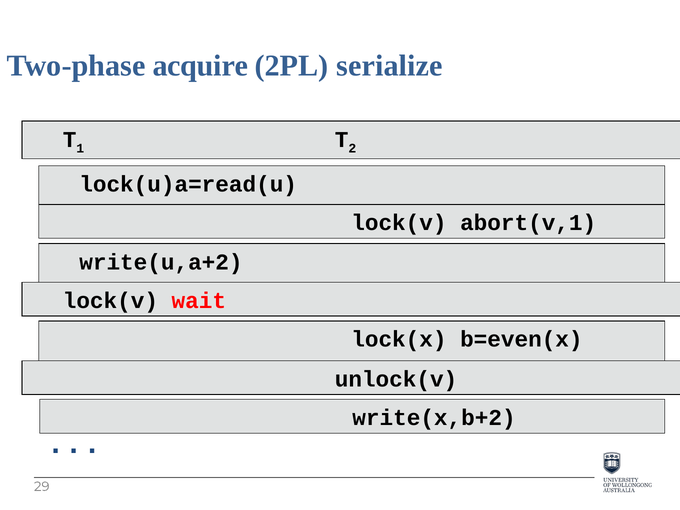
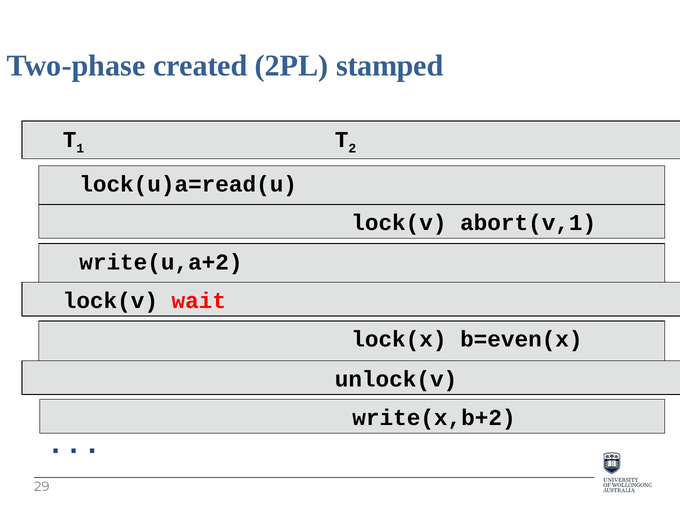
acquire: acquire -> created
serialize: serialize -> stamped
